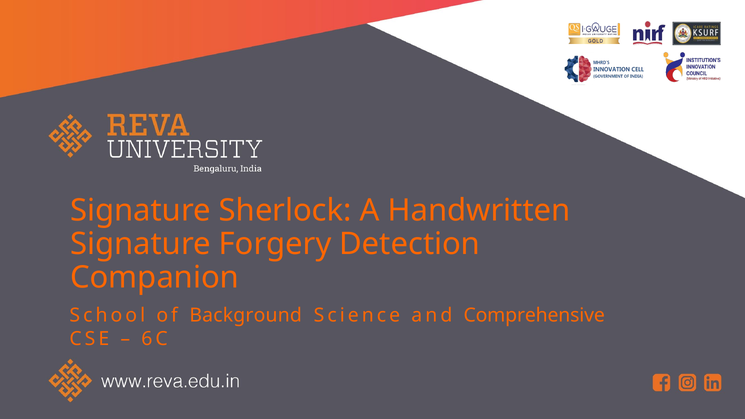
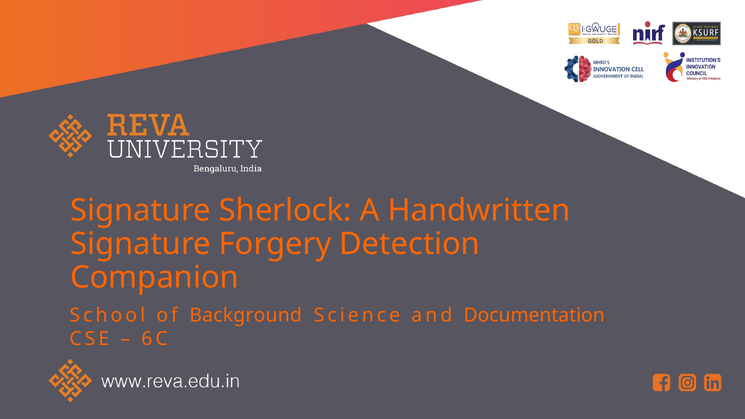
Comprehensive: Comprehensive -> Documentation
